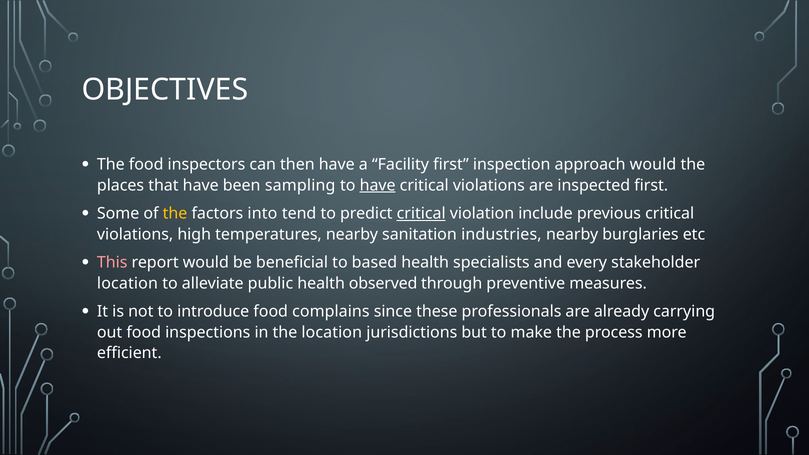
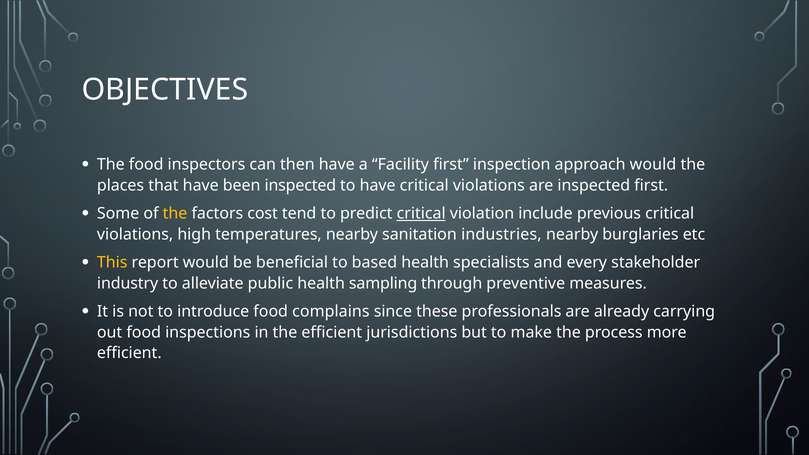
been sampling: sampling -> inspected
have at (378, 185) underline: present -> none
into: into -> cost
This colour: pink -> yellow
location at (127, 283): location -> industry
observed: observed -> sampling
the location: location -> efficient
